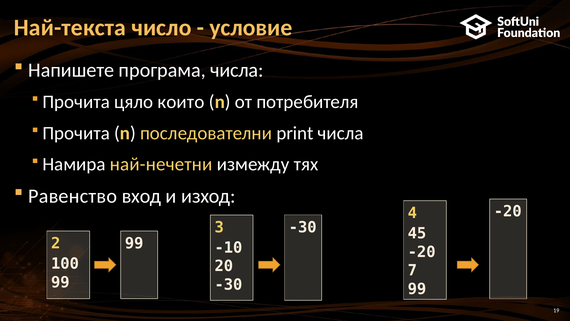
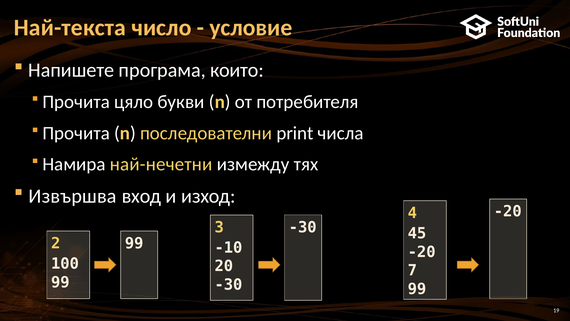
програма числа: числа -> които
които: които -> букви
Равенство: Равенство -> Извършва
